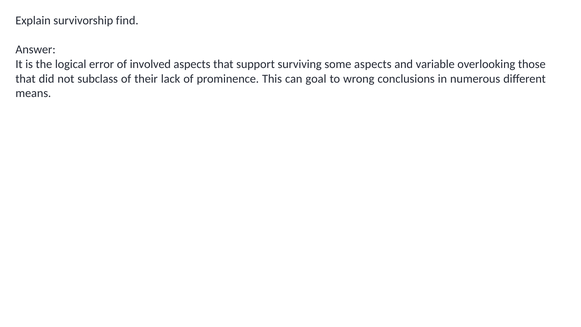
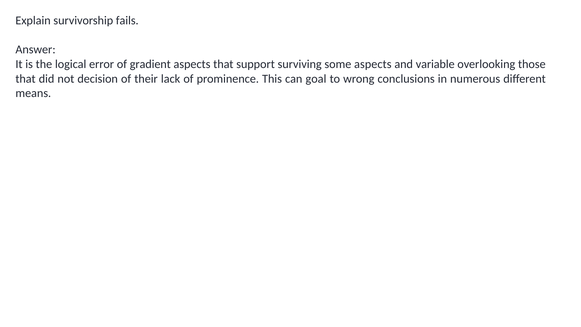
find: find -> fails
involved: involved -> gradient
subclass: subclass -> decision
